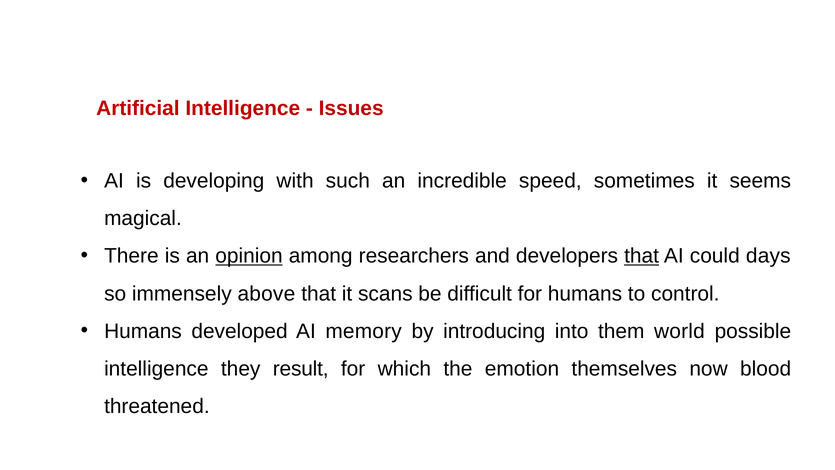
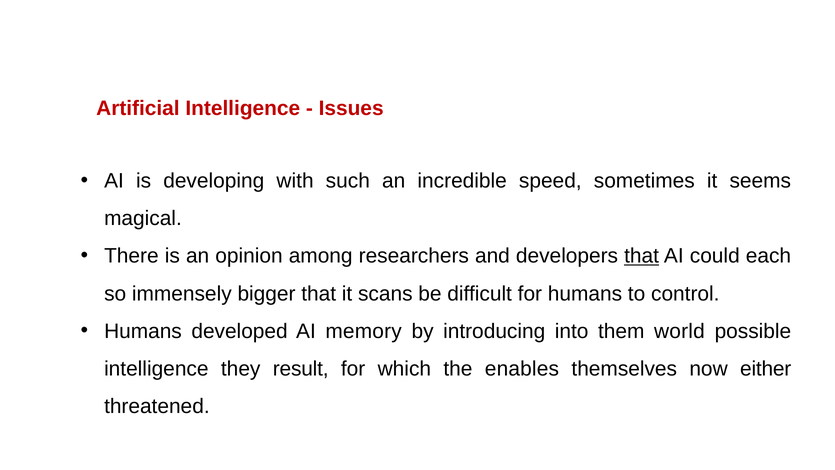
opinion underline: present -> none
days: days -> each
above: above -> bigger
emotion: emotion -> enables
blood: blood -> either
